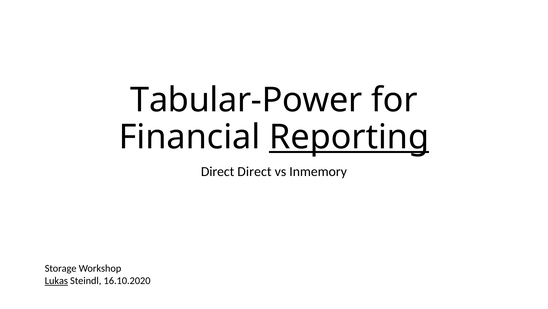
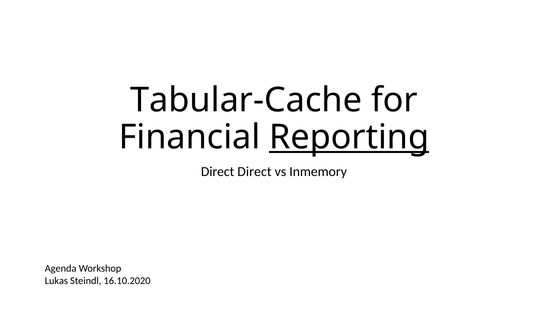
Tabular-Power: Tabular-Power -> Tabular-Cache
Storage: Storage -> Agenda
Lukas underline: present -> none
